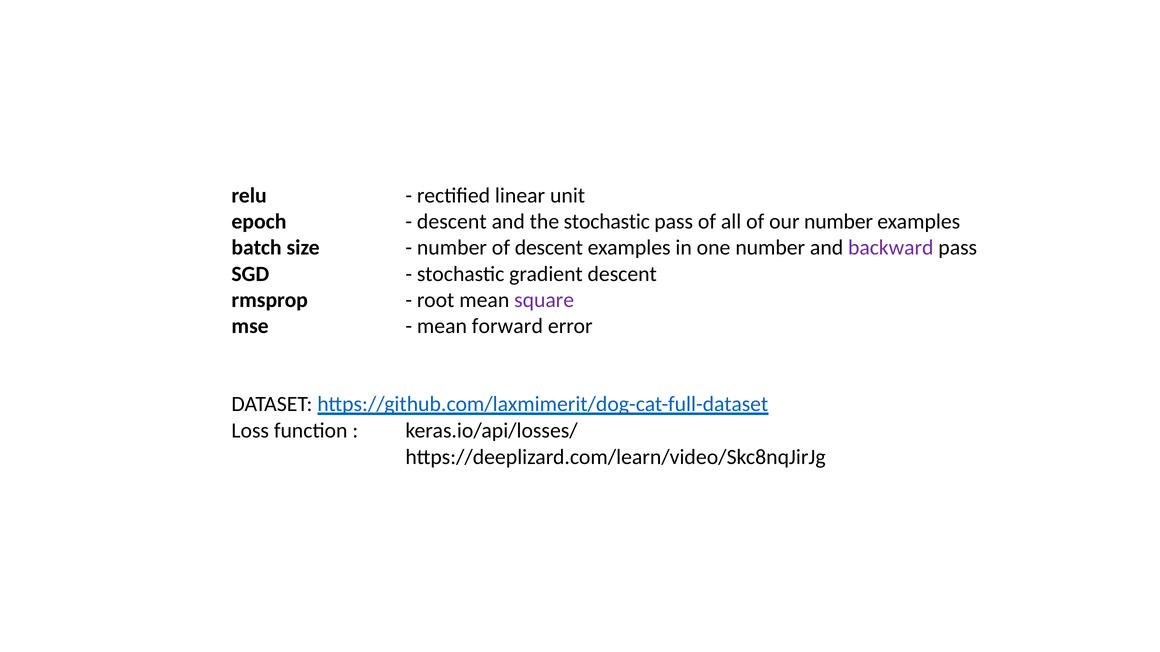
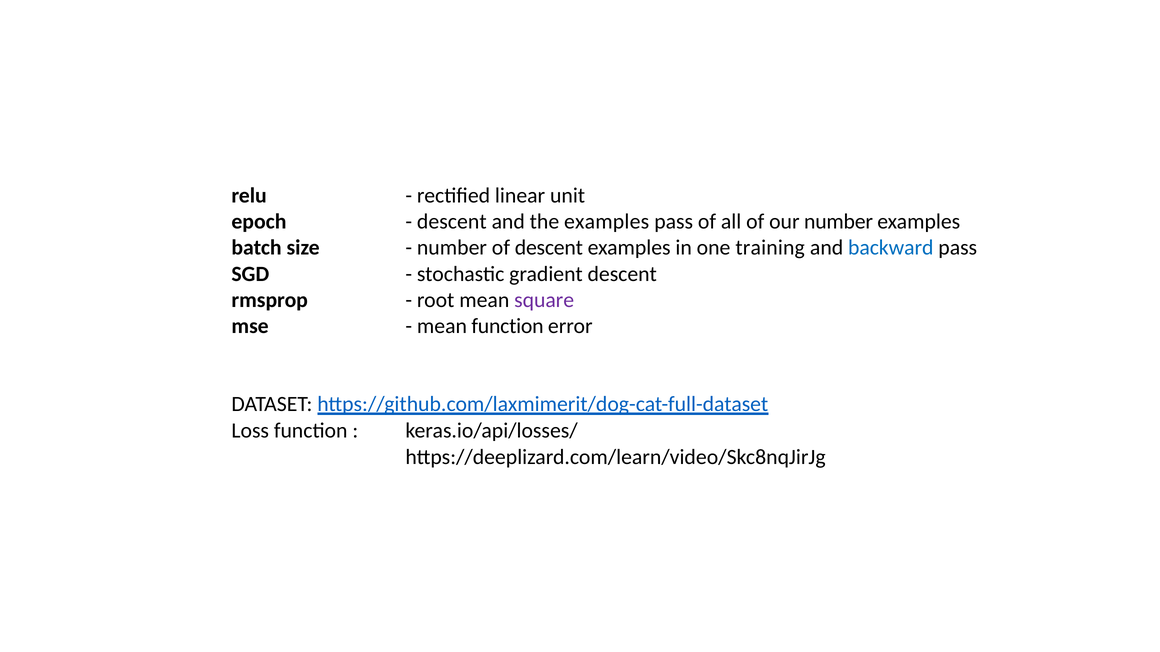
the stochastic: stochastic -> examples
one number: number -> training
backward colour: purple -> blue
mean forward: forward -> function
